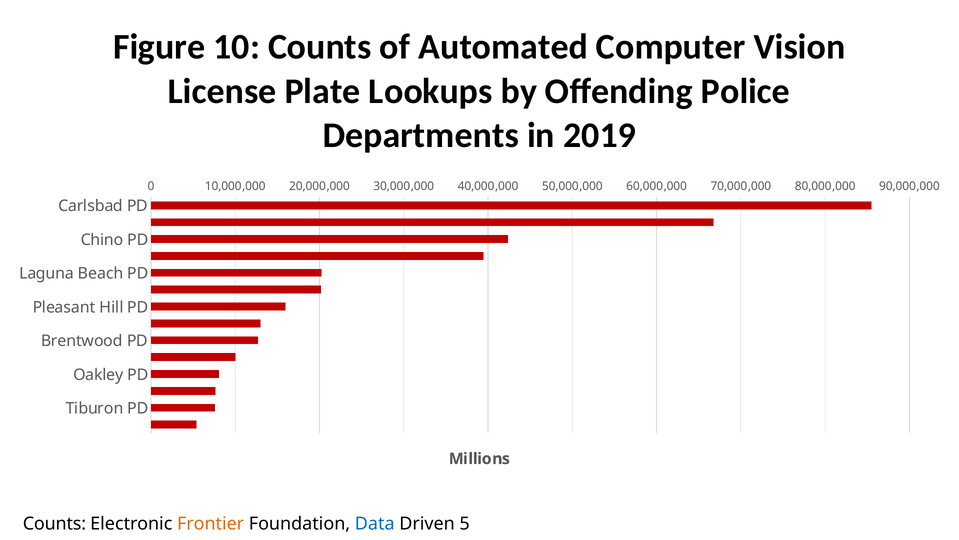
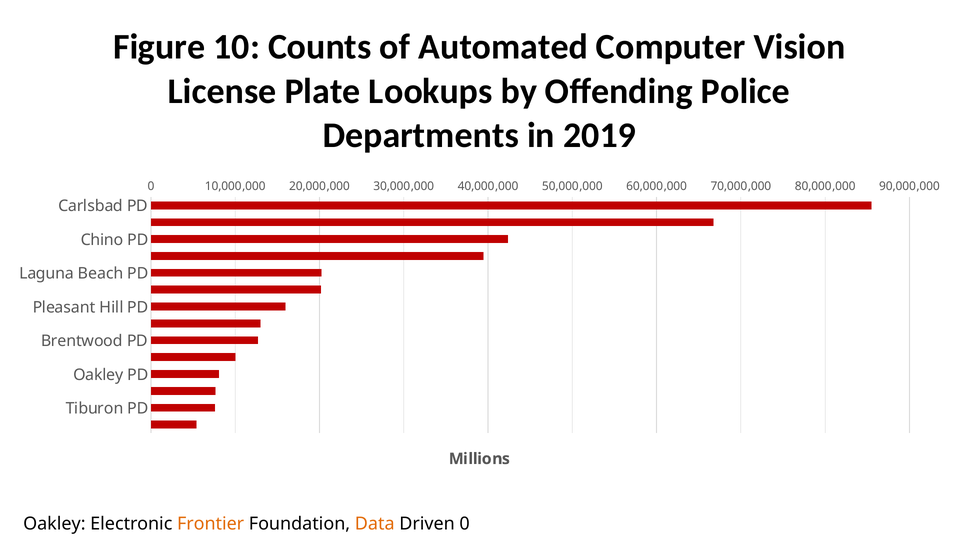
Counts at (54, 523): Counts -> Oakley
Data colour: blue -> orange
Driven 5: 5 -> 0
